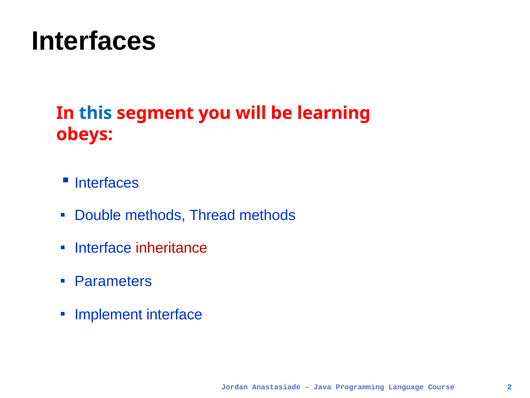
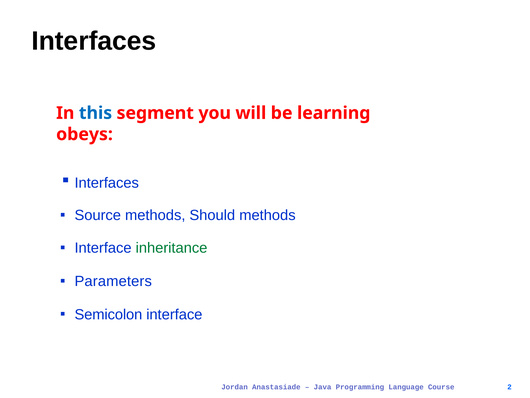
Double: Double -> Source
Thread: Thread -> Should
inheritance colour: red -> green
Implement: Implement -> Semicolon
